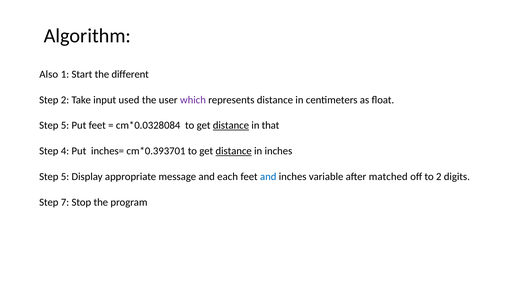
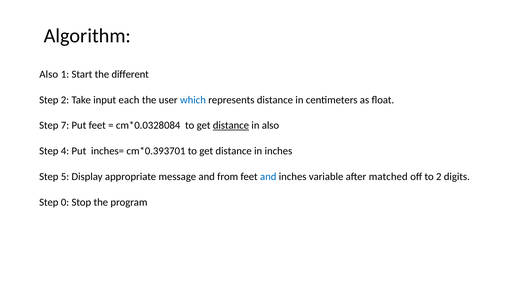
used: used -> each
which colour: purple -> blue
5 at (65, 125): 5 -> 7
in that: that -> also
distance at (234, 151) underline: present -> none
each: each -> from
7: 7 -> 0
